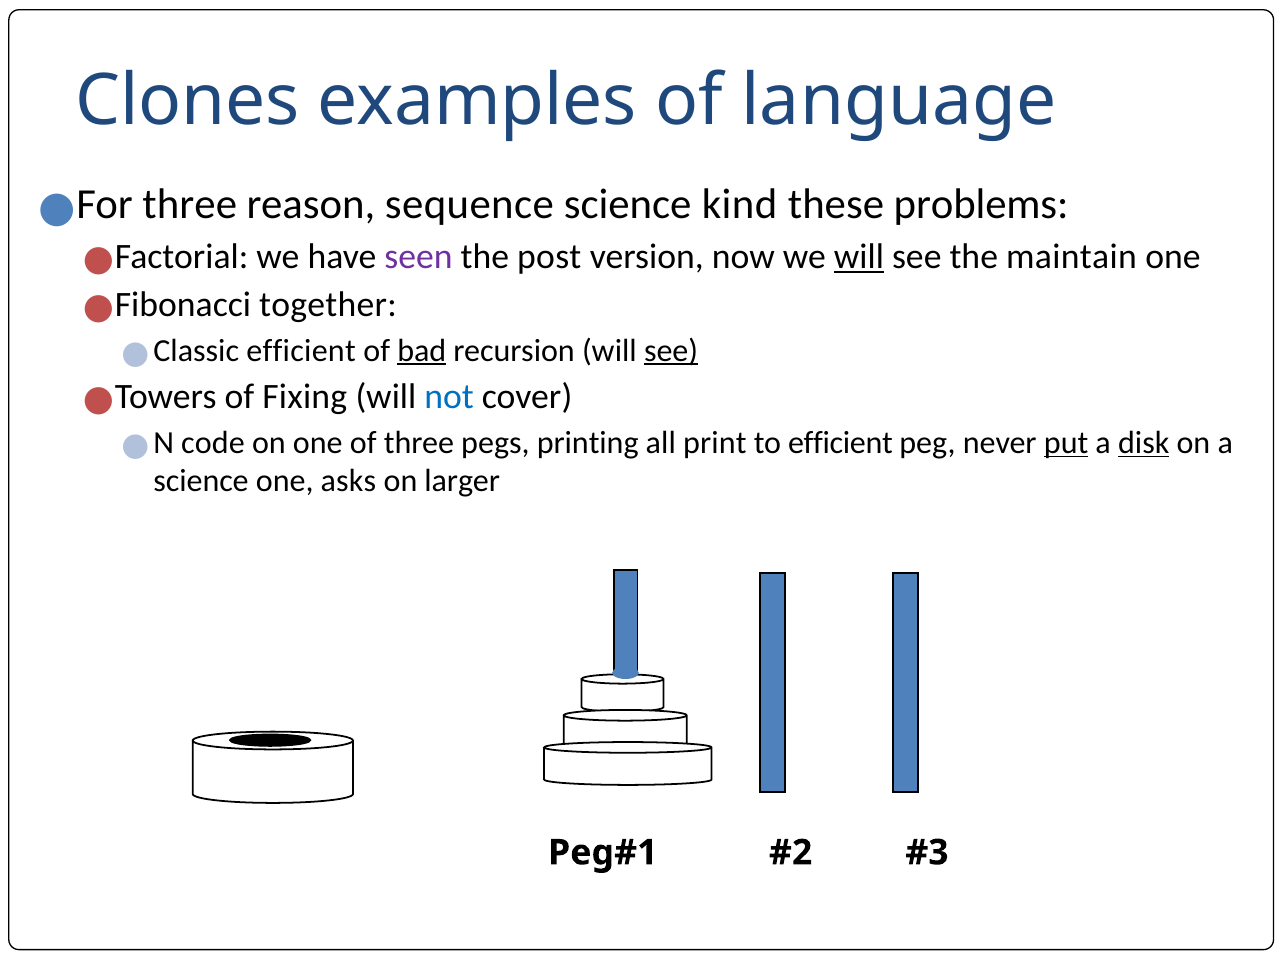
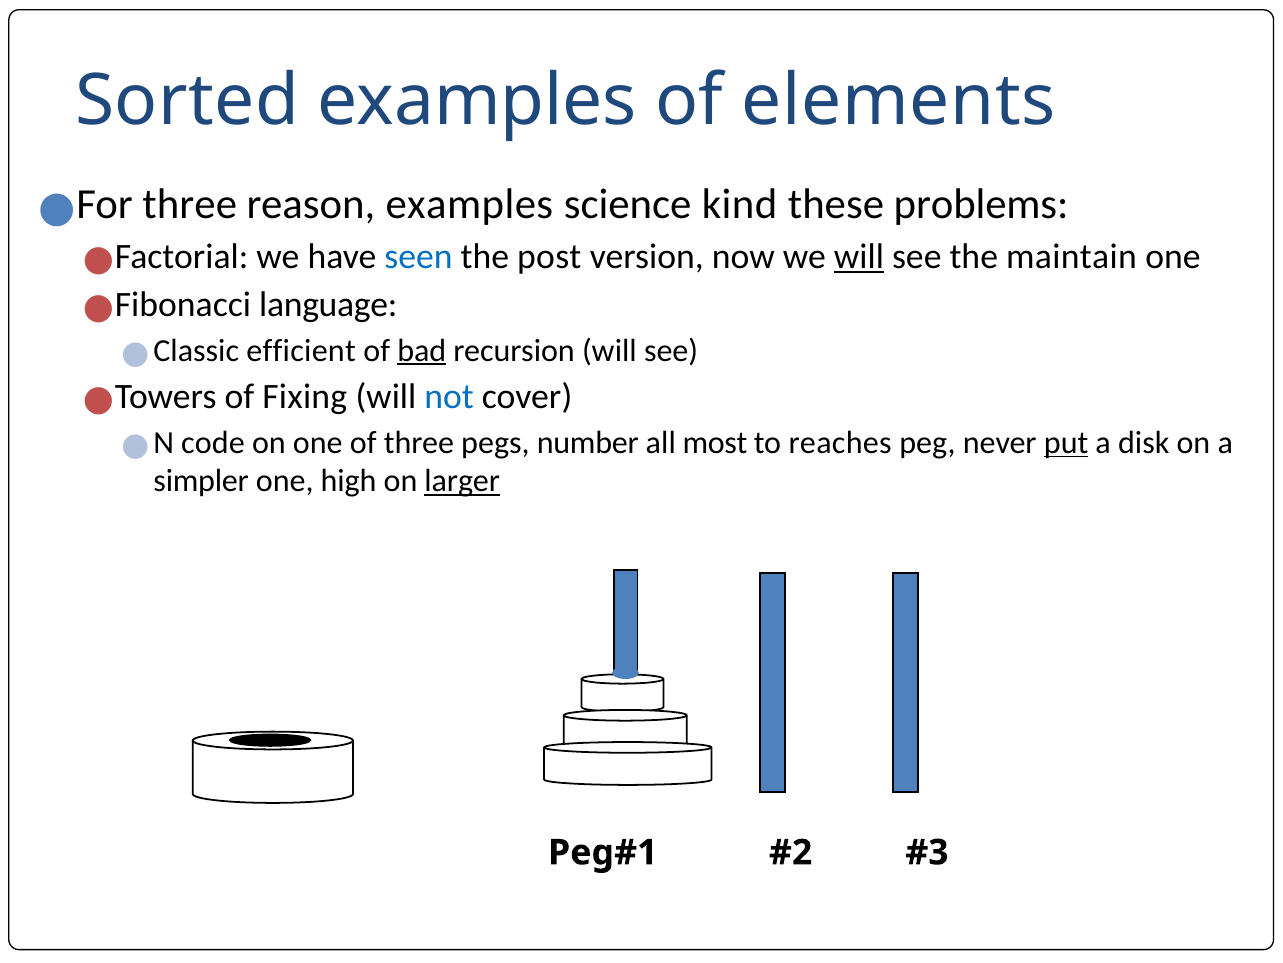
Clones: Clones -> Sorted
language: language -> elements
reason sequence: sequence -> examples
seen colour: purple -> blue
together: together -> language
see at (671, 350) underline: present -> none
printing: printing -> number
print: print -> most
to efficient: efficient -> reaches
disk underline: present -> none
science at (201, 481): science -> simpler
asks: asks -> high
larger underline: none -> present
